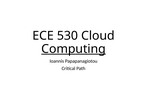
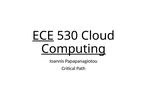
ECE underline: none -> present
